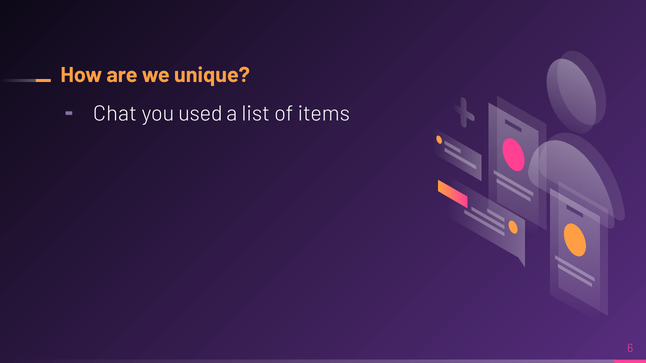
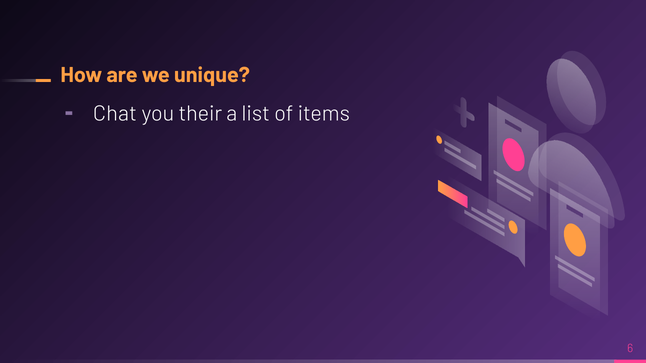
used: used -> their
